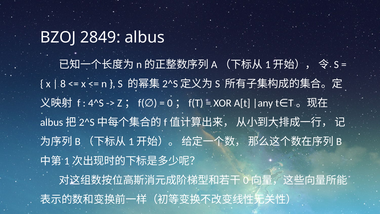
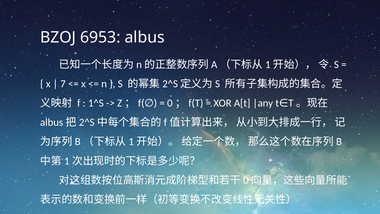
2849: 2849 -> 6953
8: 8 -> 7
4^S: 4^S -> 1^S
